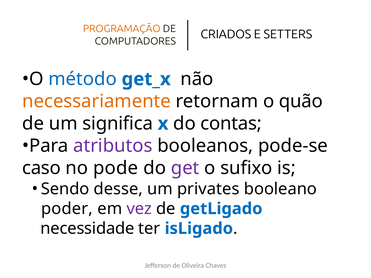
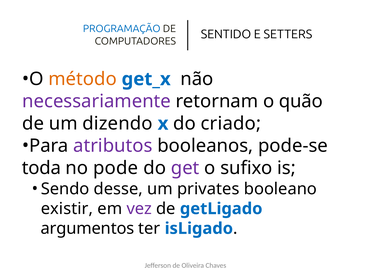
PROGRAMAÇÃO colour: orange -> blue
CRIADOS: CRIADOS -> SENTIDO
método colour: blue -> orange
necessariamente colour: orange -> purple
significa: significa -> dizendo
contas: contas -> criado
caso: caso -> toda
poder: poder -> existir
necessidade: necessidade -> argumentos
